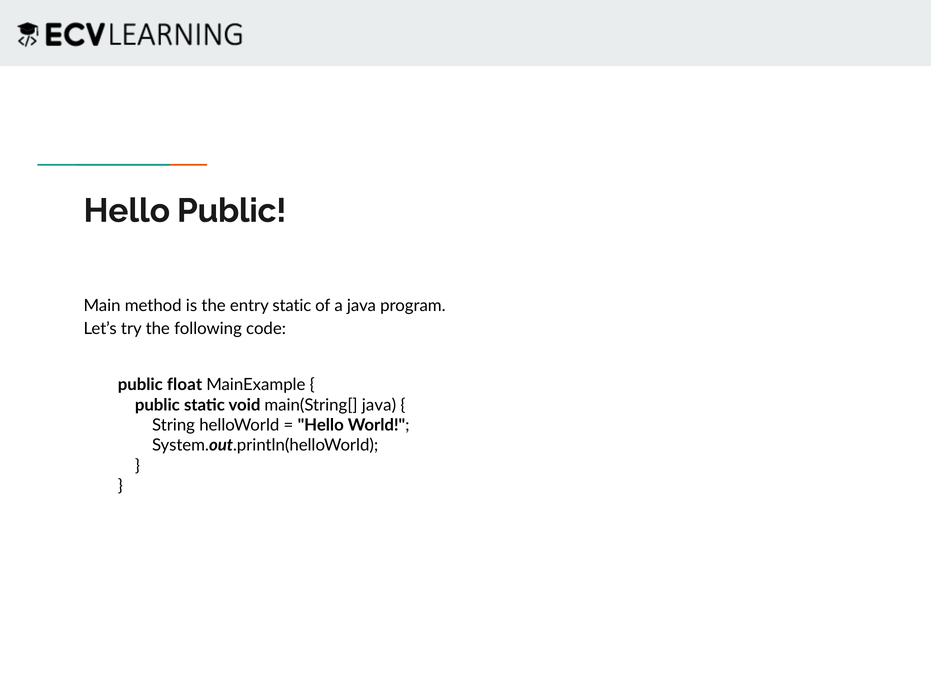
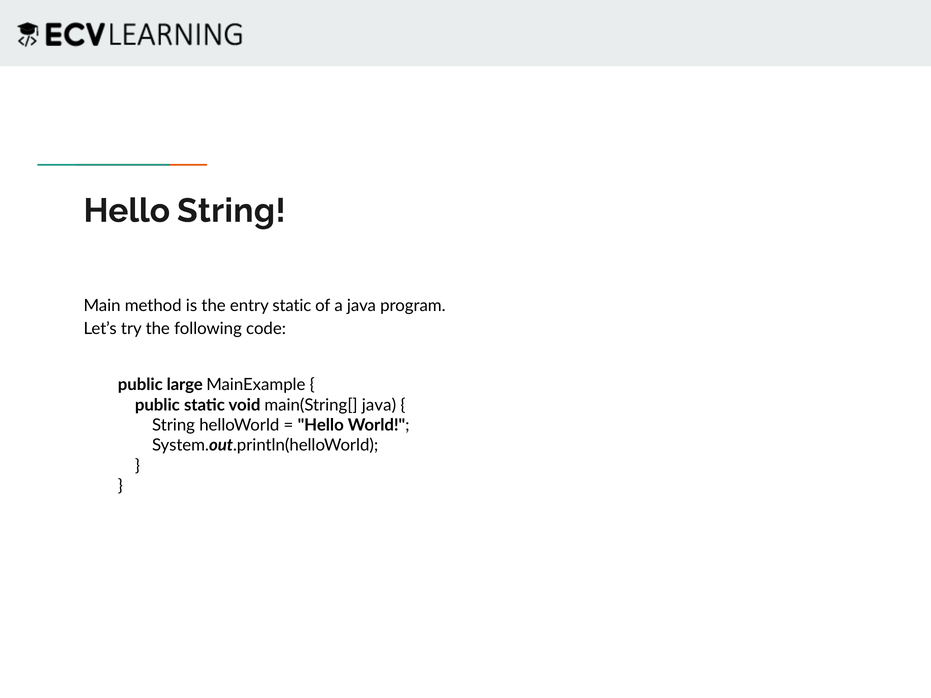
Hello Public: Public -> String
float: float -> large
